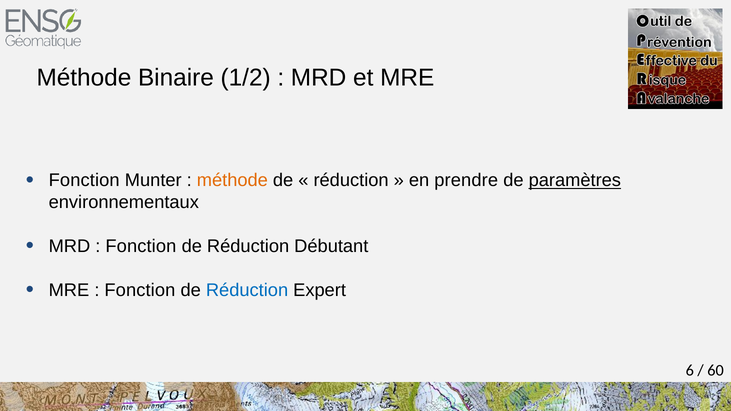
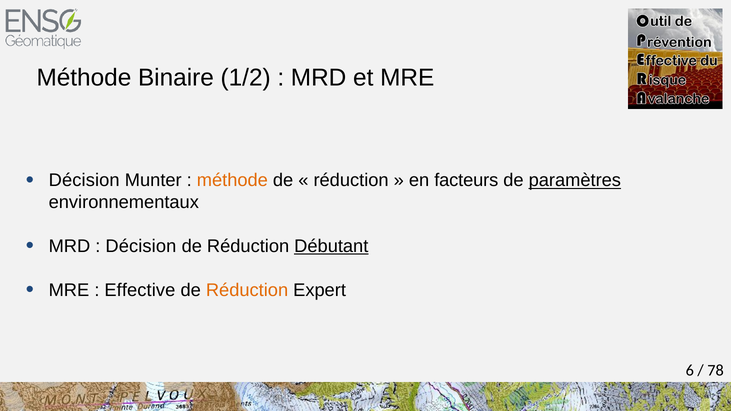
Fonction at (84, 181): Fonction -> Décision
prendre: prendre -> facteurs
Fonction at (141, 246): Fonction -> Décision
Débutant underline: none -> present
Fonction at (140, 290): Fonction -> Effective
Réduction at (247, 290) colour: blue -> orange
60: 60 -> 78
